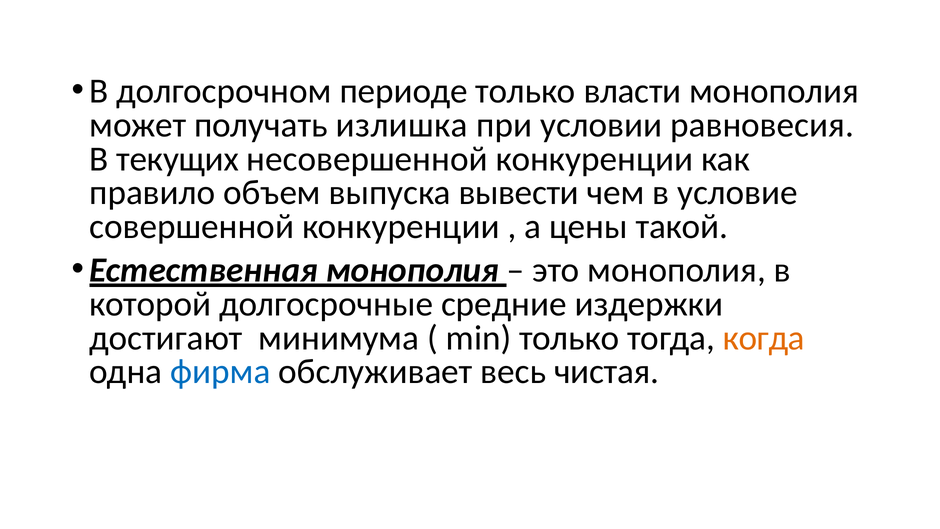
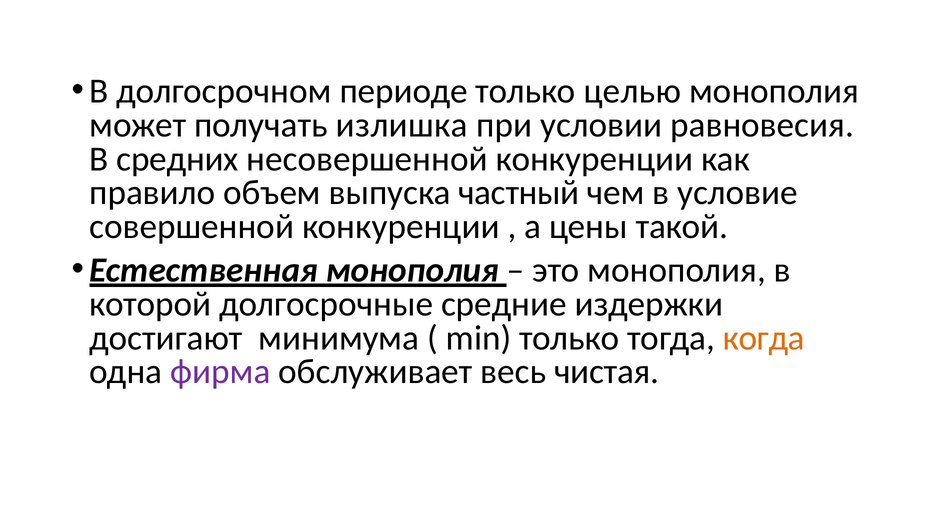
власти: власти -> целью
текущих: текущих -> средних
вывести: вывести -> частный
фирма colour: blue -> purple
